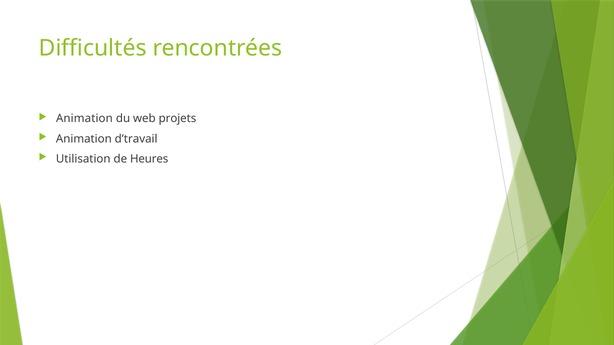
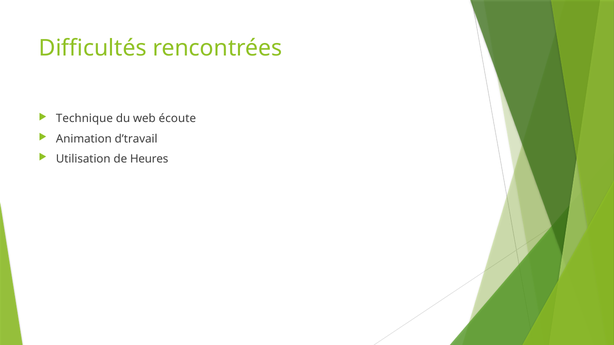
Animation at (84, 119): Animation -> Technique
projets: projets -> écoute
